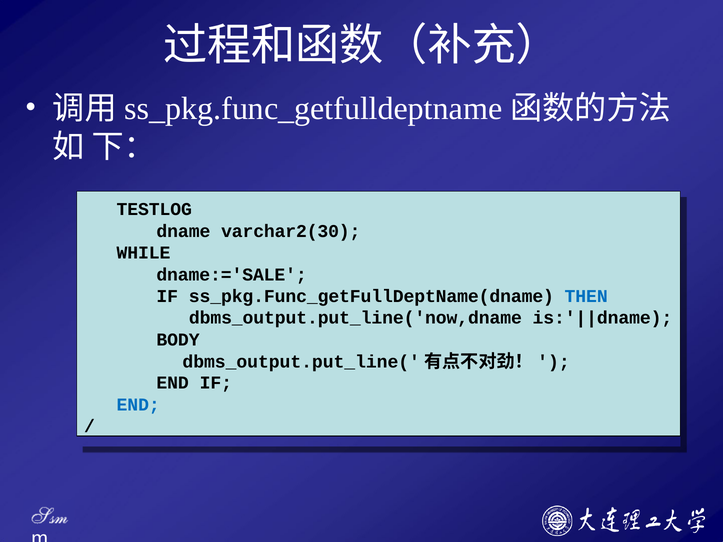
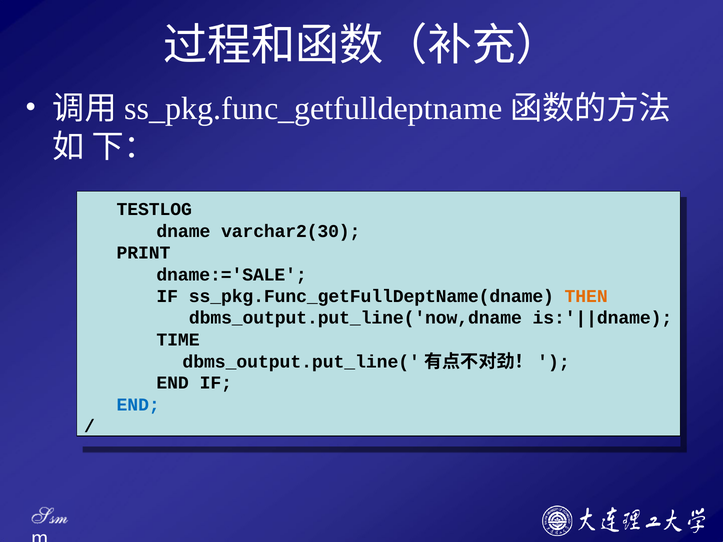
WHILE: WHILE -> PRINT
THEN colour: blue -> orange
BODY: BODY -> TIME
